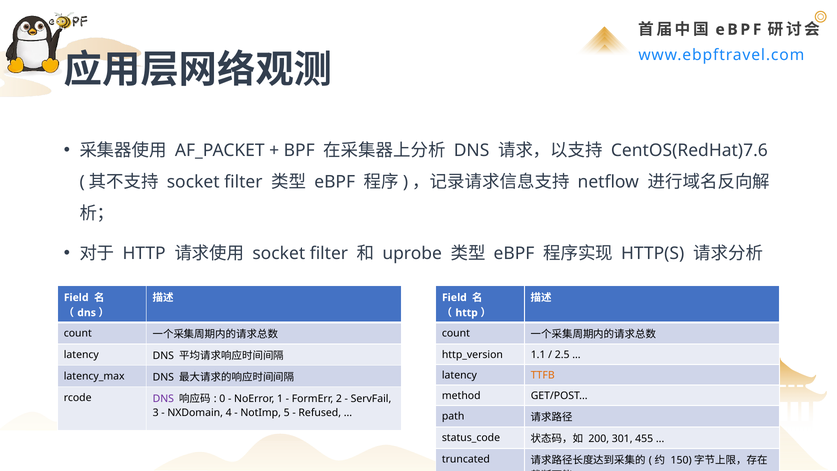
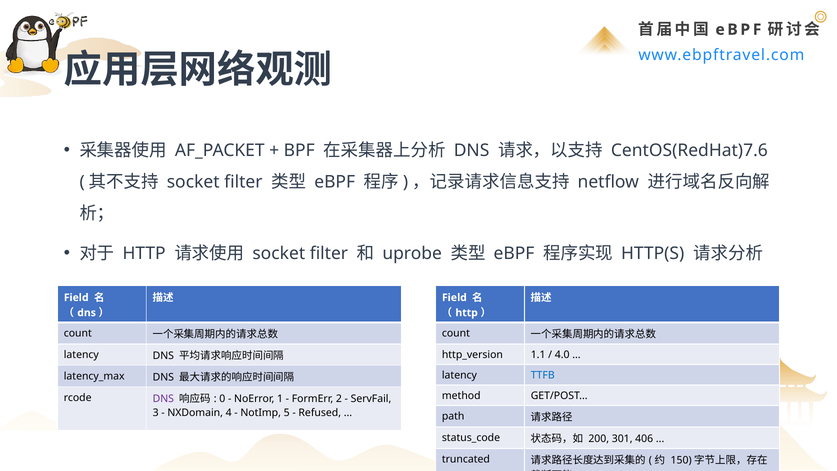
2.5: 2.5 -> 4.0
TTFB colour: orange -> blue
455: 455 -> 406
